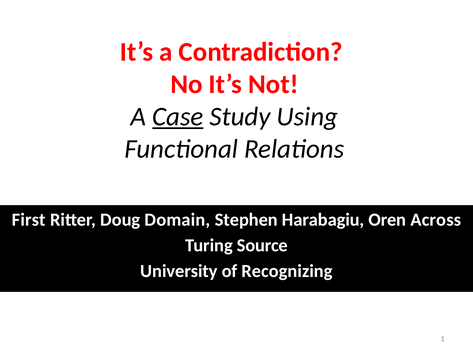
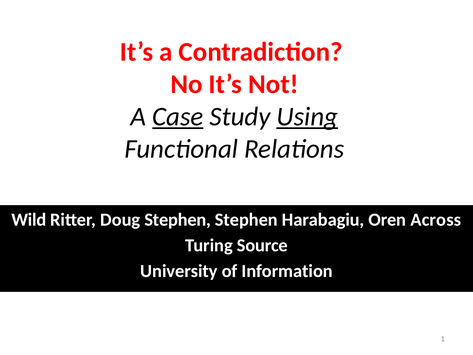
Using underline: none -> present
First: First -> Wild
Doug Domain: Domain -> Stephen
Recognizing: Recognizing -> Information
